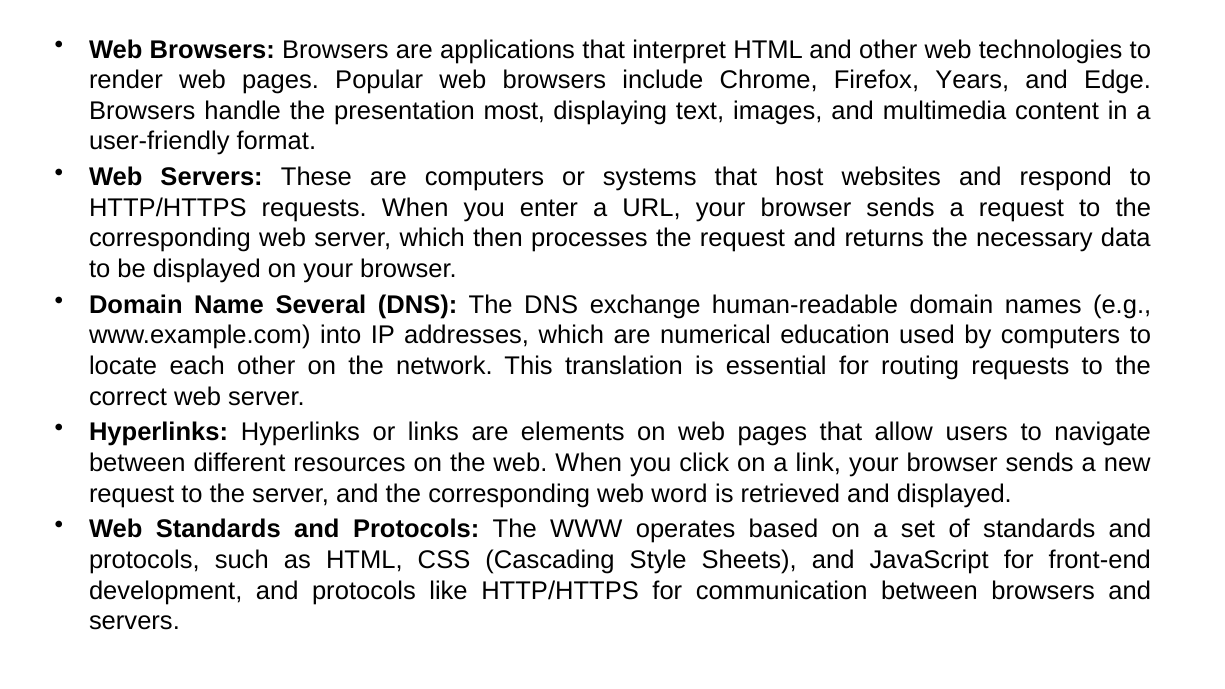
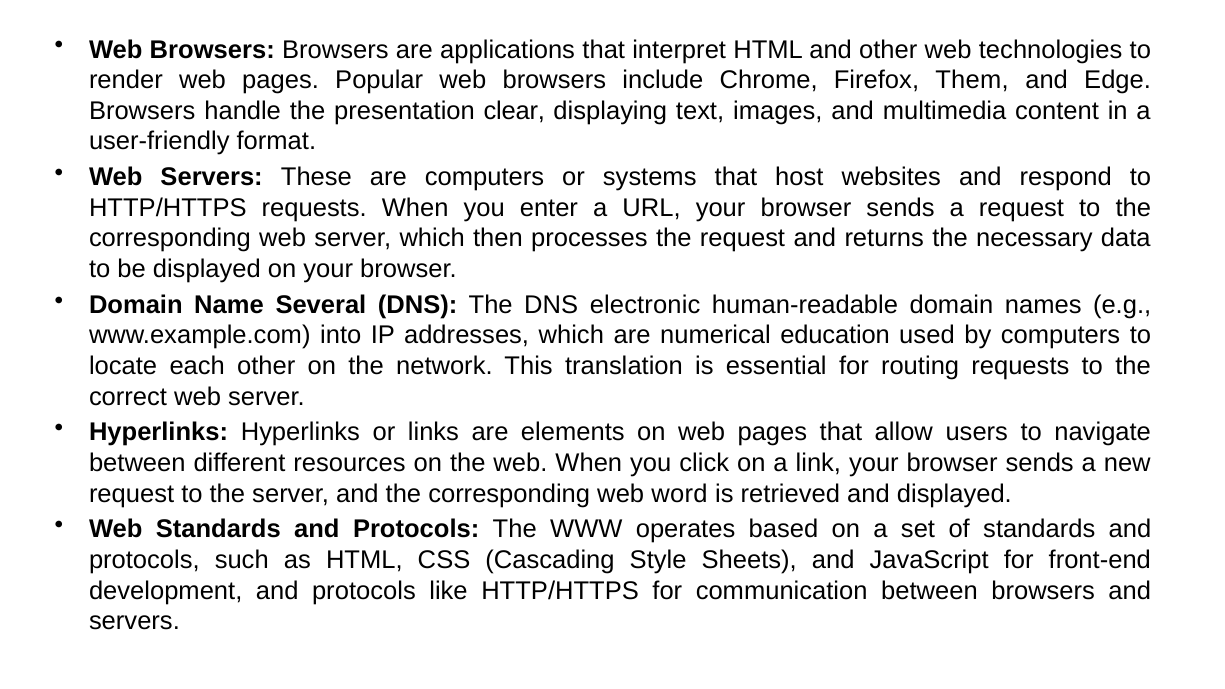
Years: Years -> Them
most: most -> clear
exchange: exchange -> electronic
